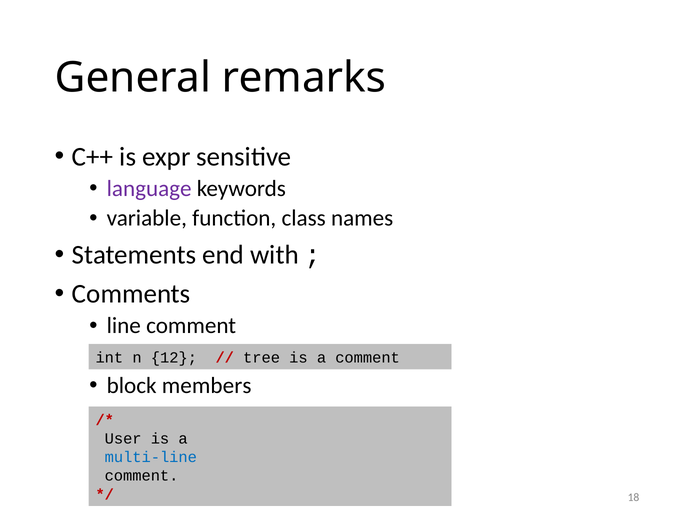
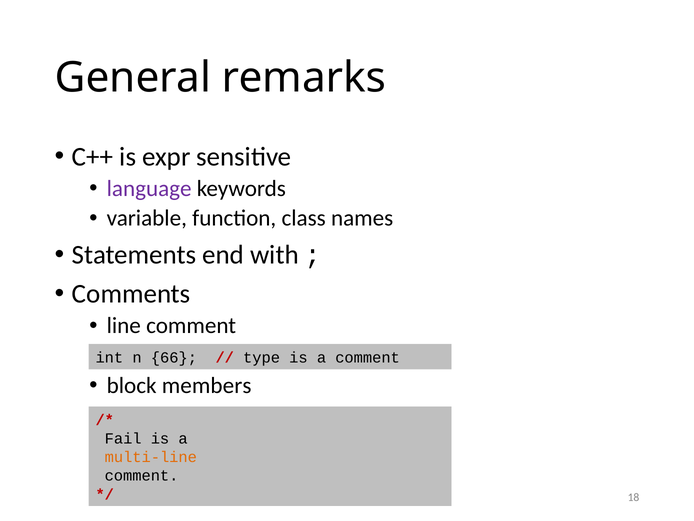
12: 12 -> 66
tree: tree -> type
User: User -> Fail
multi-line colour: blue -> orange
